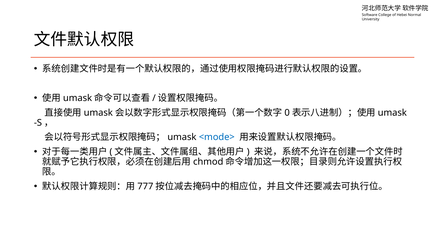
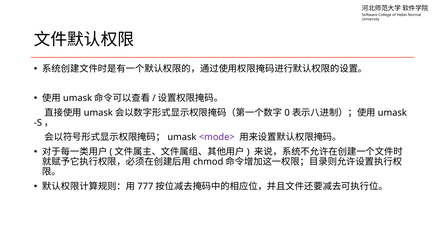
<mode> colour: blue -> purple
